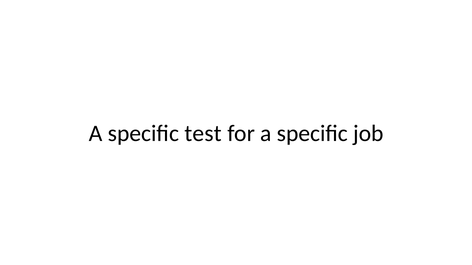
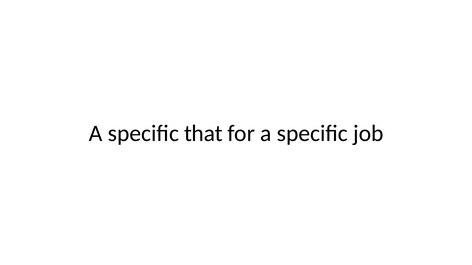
test: test -> that
